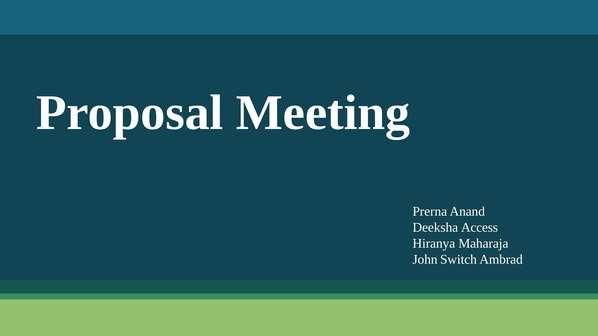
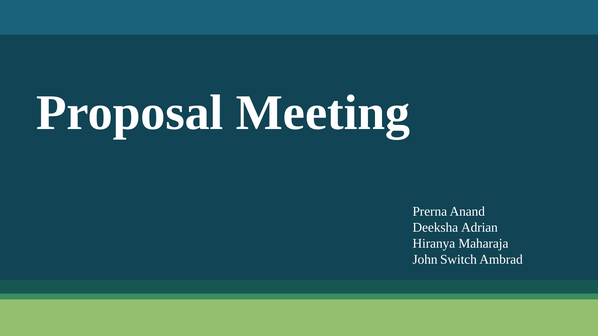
Access: Access -> Adrian
